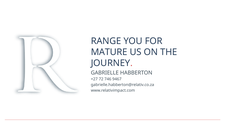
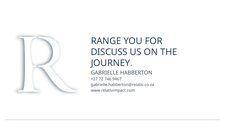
MATURE: MATURE -> DISCUSS
